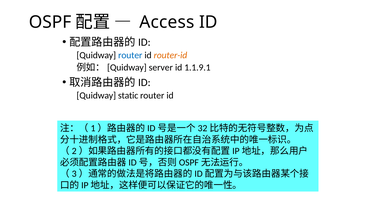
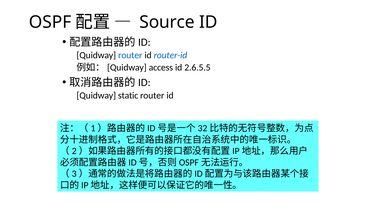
Access: Access -> Source
router-id colour: orange -> blue
server: server -> access
1.1.9.1: 1.1.9.1 -> 2.6.5.5
